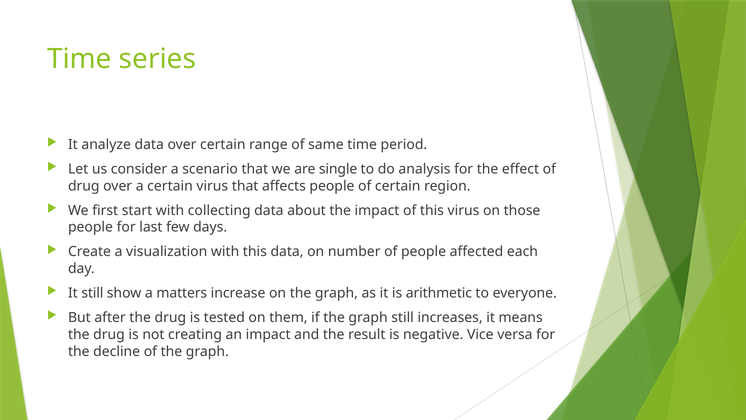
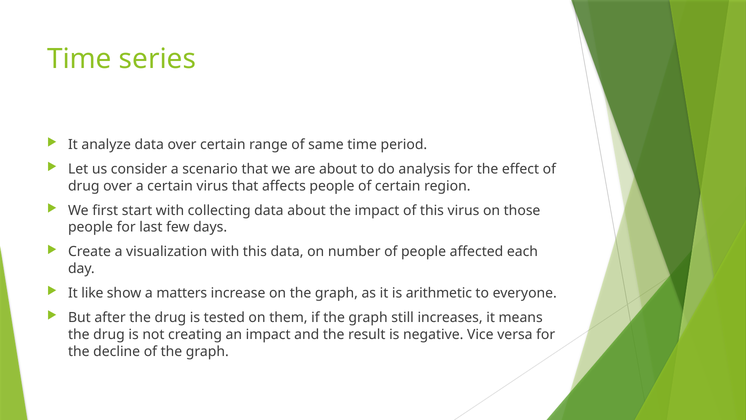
are single: single -> about
It still: still -> like
